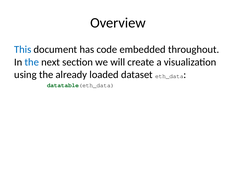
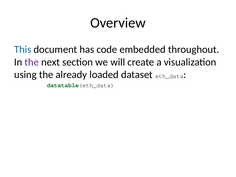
the at (32, 62) colour: blue -> purple
